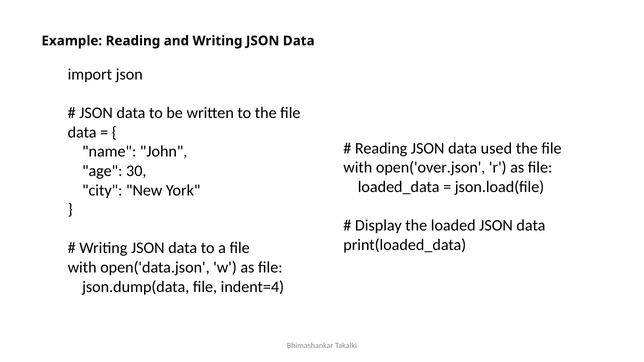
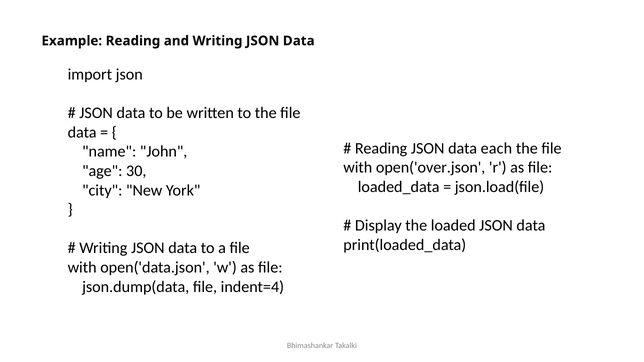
used: used -> each
